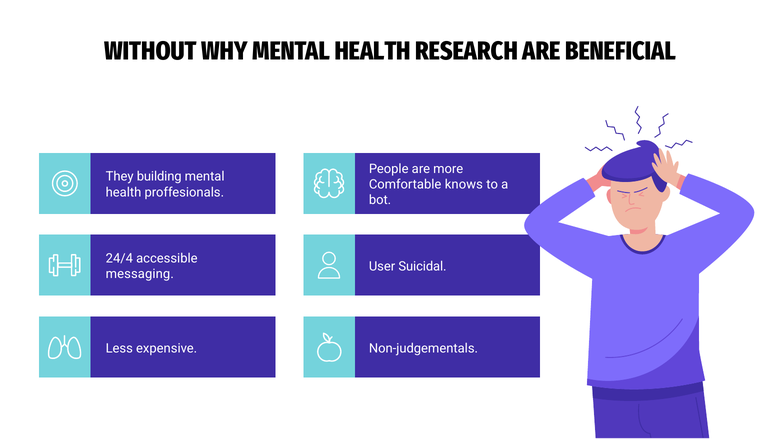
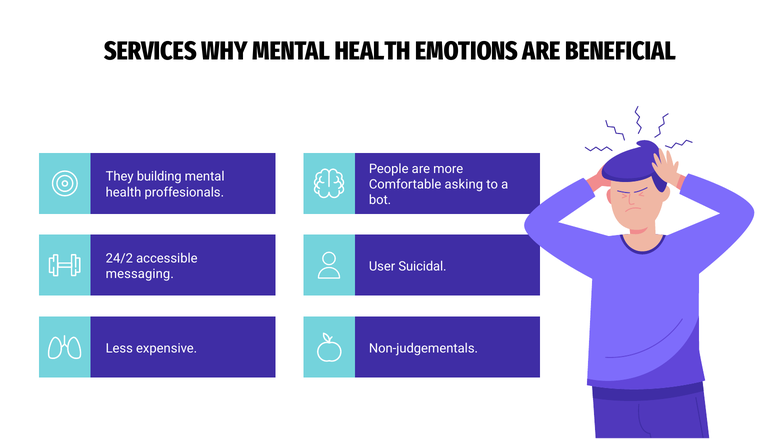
WITHOUT: WITHOUT -> SERVICES
RESEARCH: RESEARCH -> EMOTIONS
knows: knows -> asking
24/4: 24/4 -> 24/2
